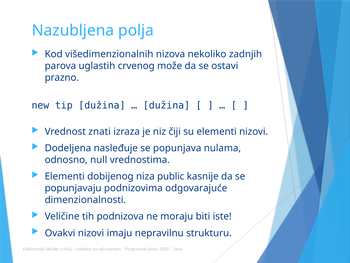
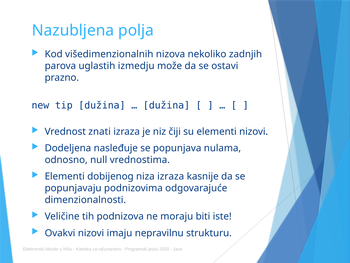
crvenog: crvenog -> izmedju
niza public: public -> izraza
